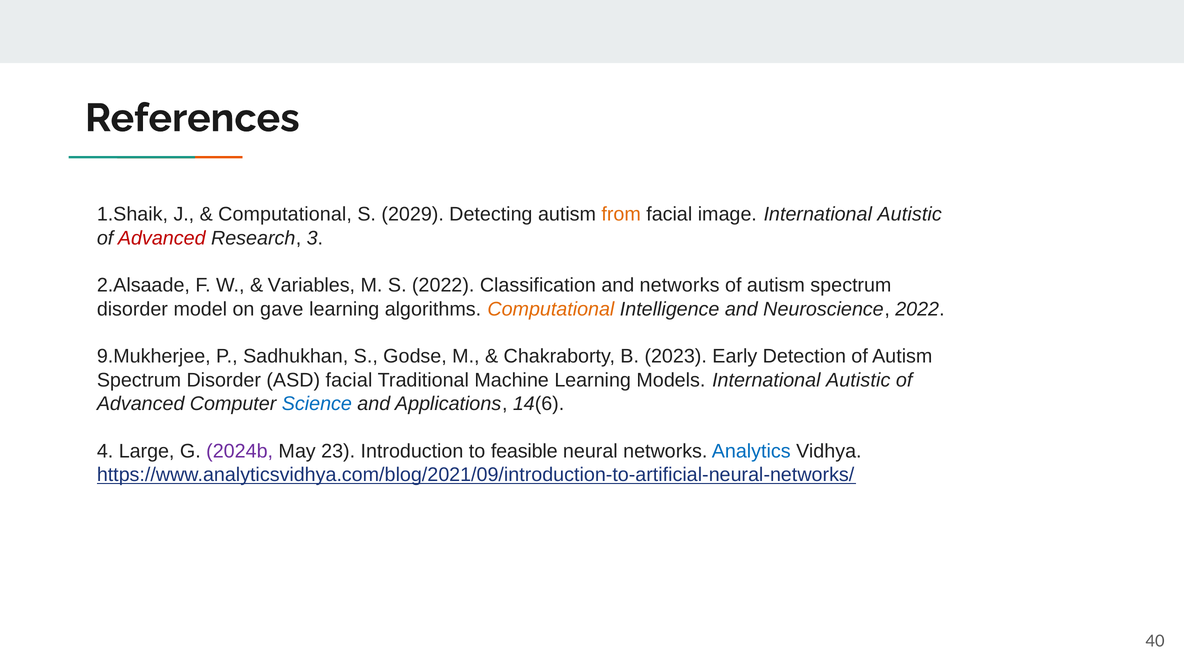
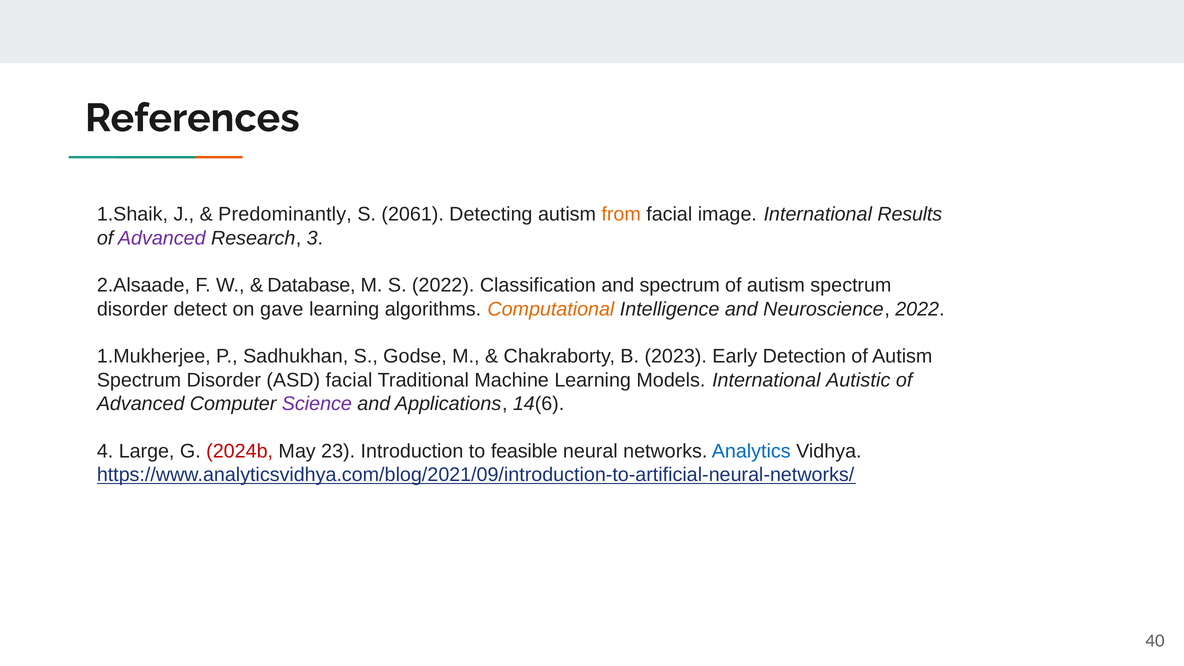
Computational at (285, 214): Computational -> Predominantly
2029: 2029 -> 2061
image International Autistic: Autistic -> Results
Advanced at (162, 238) colour: red -> purple
Variables: Variables -> Database
and networks: networks -> spectrum
model: model -> detect
9.Mukherjee: 9.Mukherjee -> 1.Mukherjee
Science colour: blue -> purple
2024b colour: purple -> red
